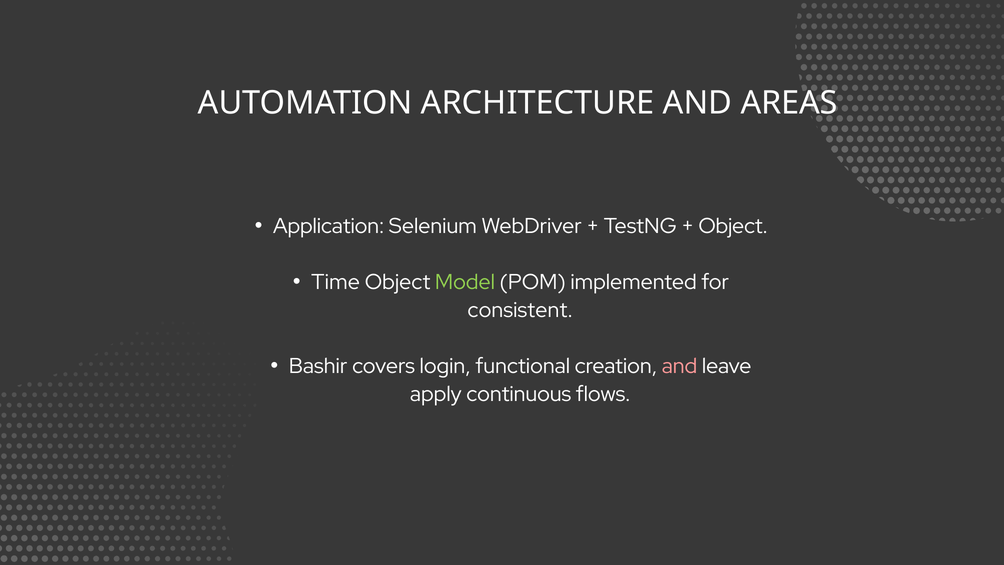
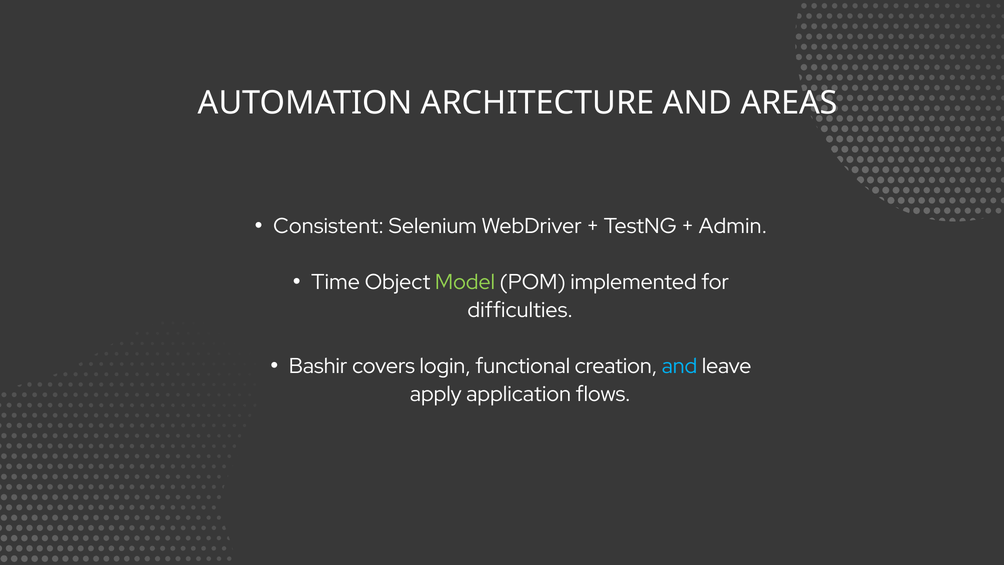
Application: Application -> Consistent
Object at (733, 226): Object -> Admin
consistent: consistent -> difficulties
and at (680, 366) colour: pink -> light blue
continuous: continuous -> application
